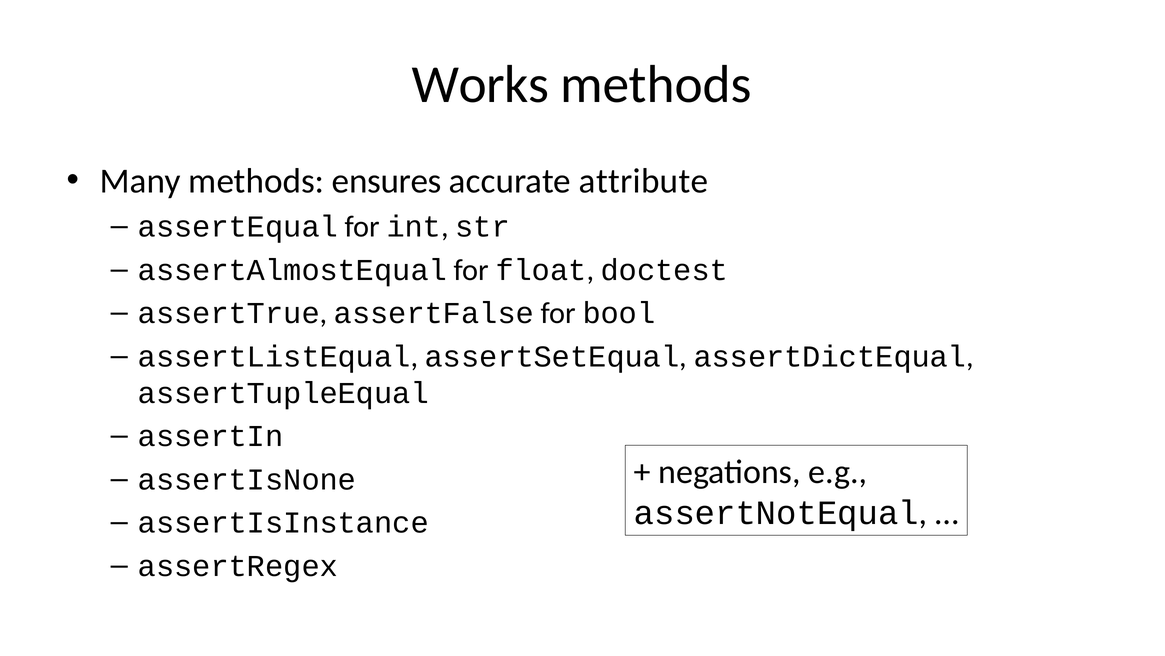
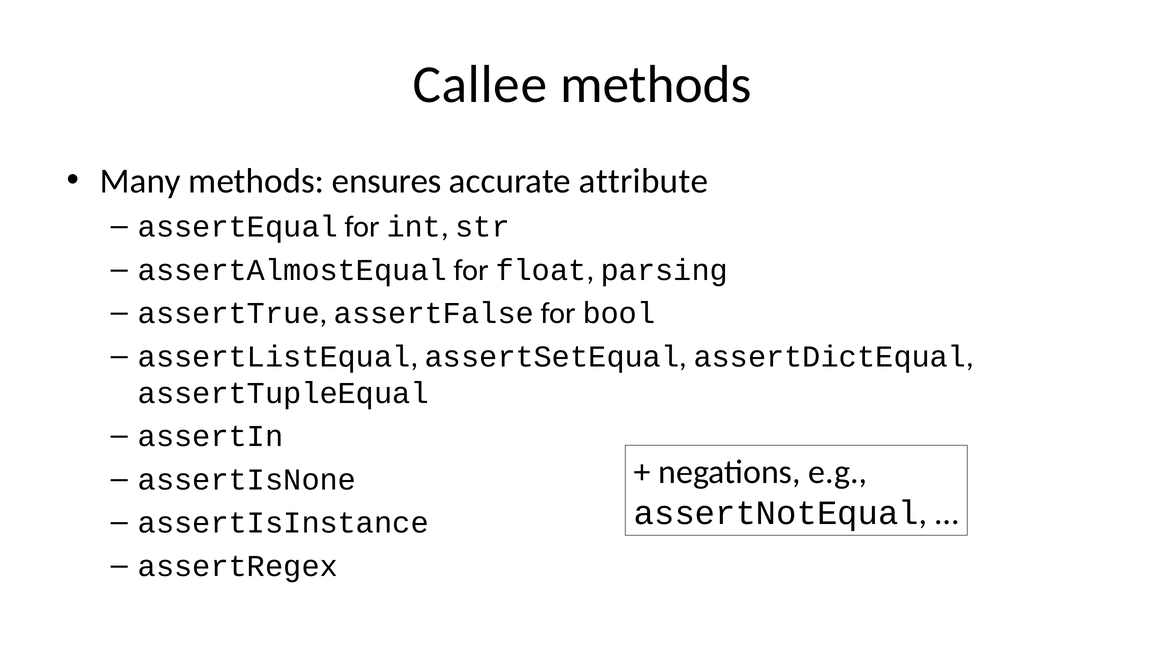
Works: Works -> Callee
doctest: doctest -> parsing
